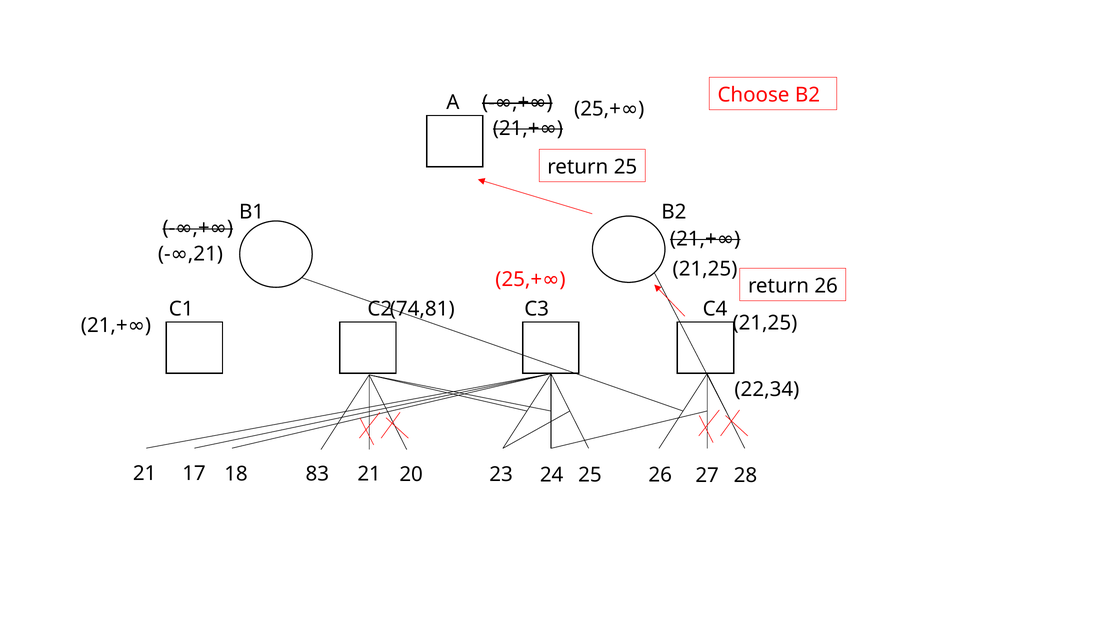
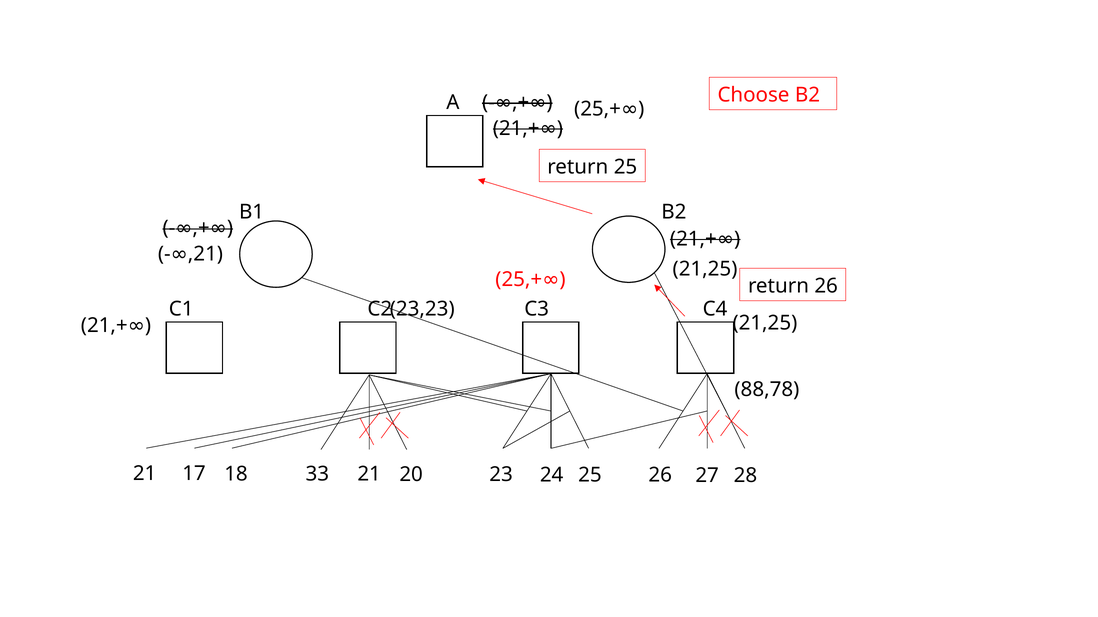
74,81: 74,81 -> 23,23
22,34: 22,34 -> 88,78
83: 83 -> 33
